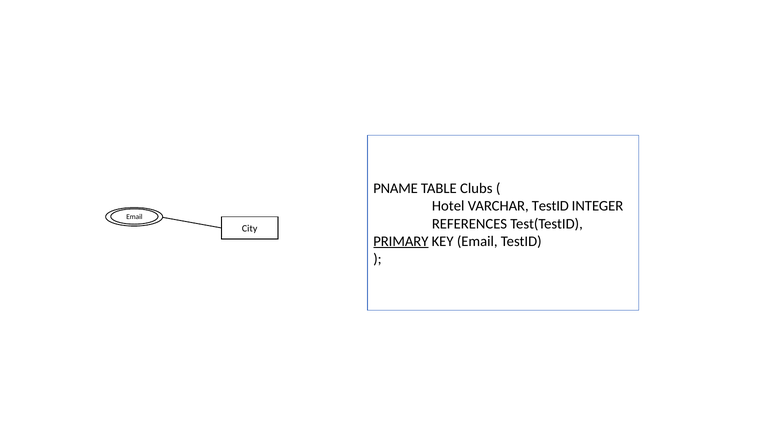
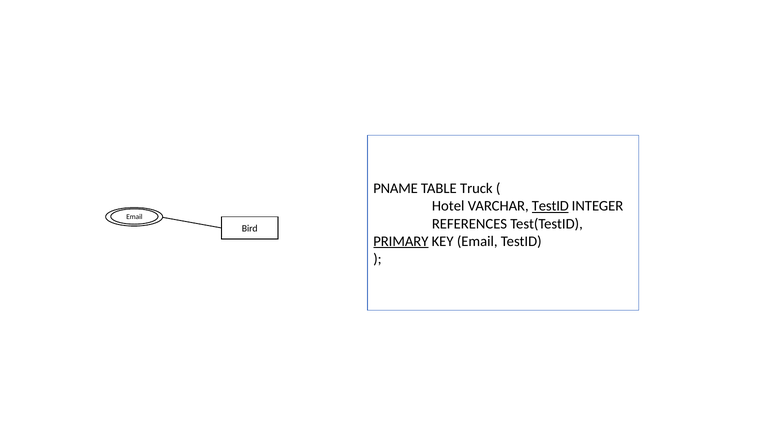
Clubs: Clubs -> Truck
TestID at (550, 206) underline: none -> present
City: City -> Bird
